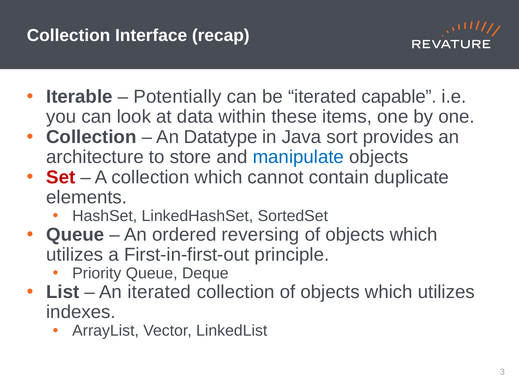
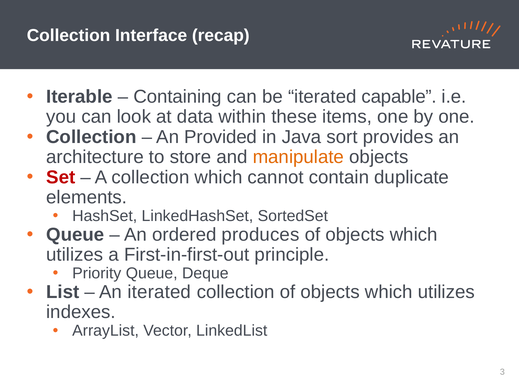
Potentially: Potentially -> Containing
Datatype: Datatype -> Provided
manipulate colour: blue -> orange
reversing: reversing -> produces
